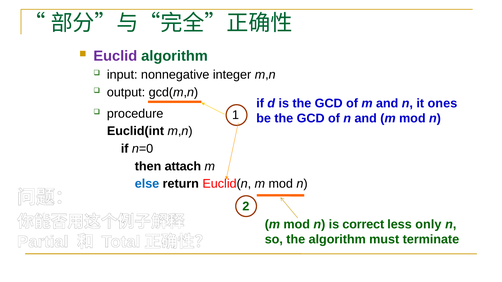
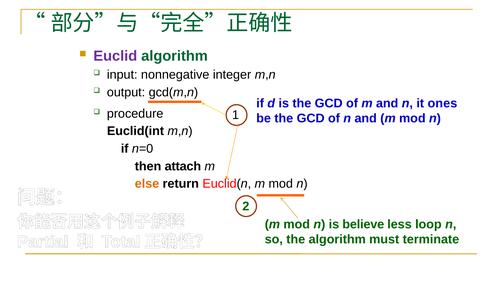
else colour: blue -> orange
correct: correct -> believe
only: only -> loop
